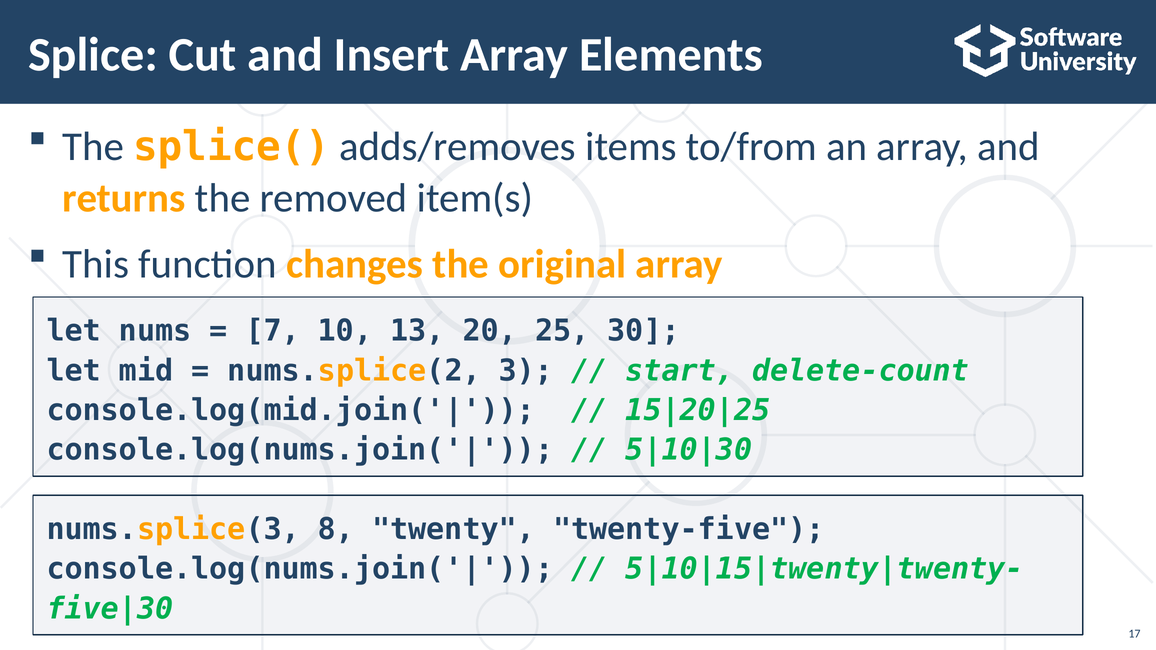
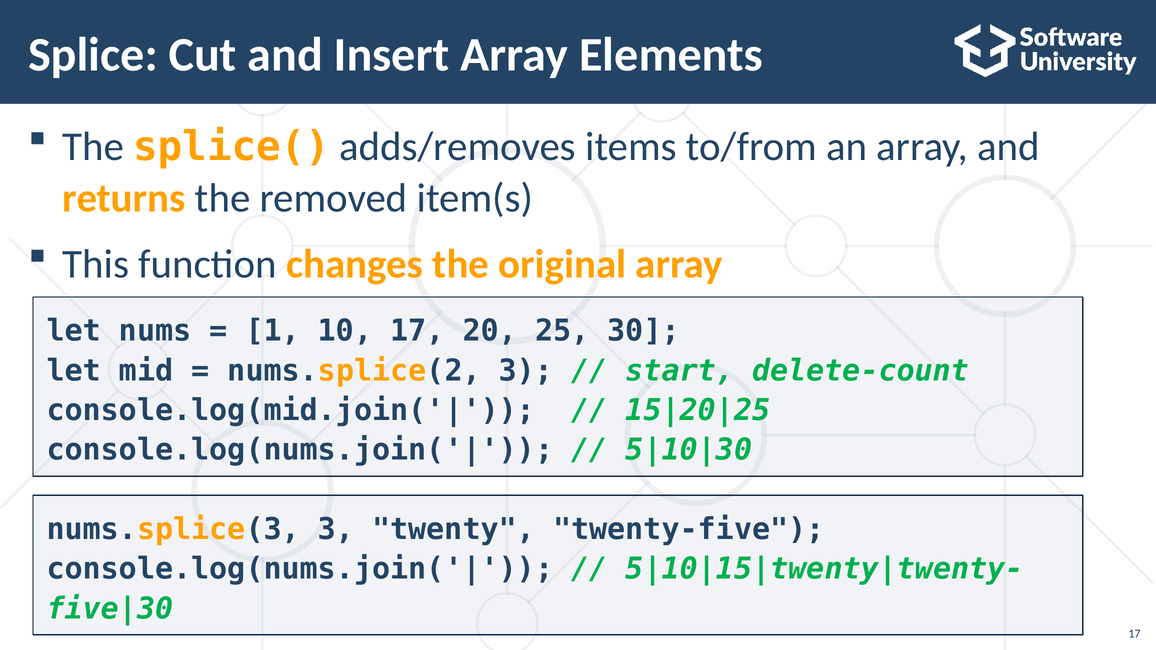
7: 7 -> 1
10 13: 13 -> 17
nums.splice(3 8: 8 -> 3
